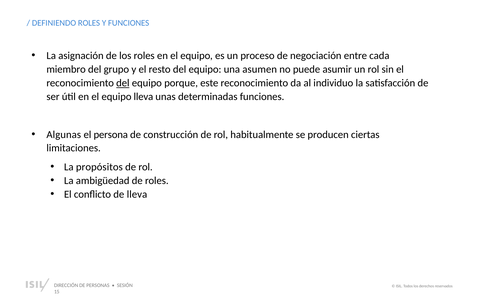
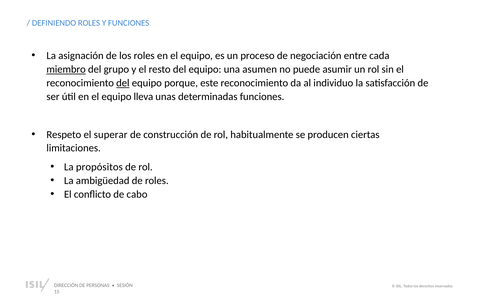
miembro underline: none -> present
Algunas: Algunas -> Respeto
persona: persona -> superar
de lleva: lleva -> cabo
